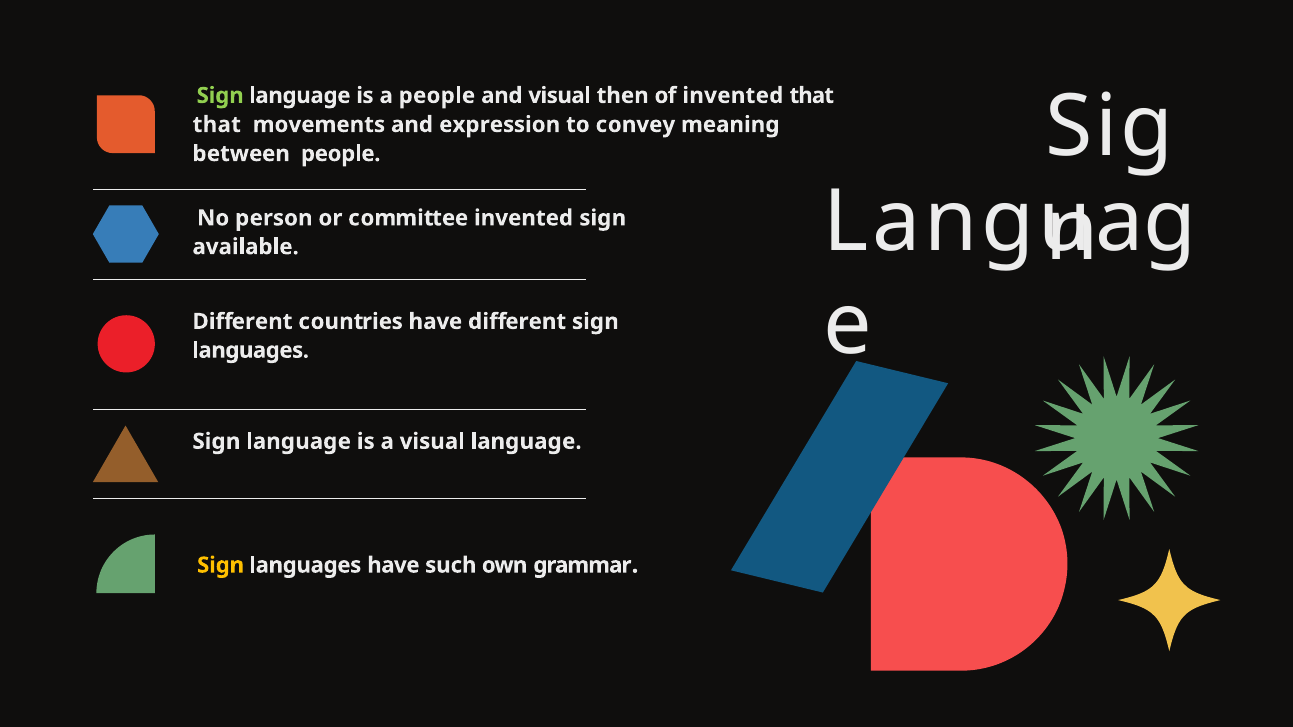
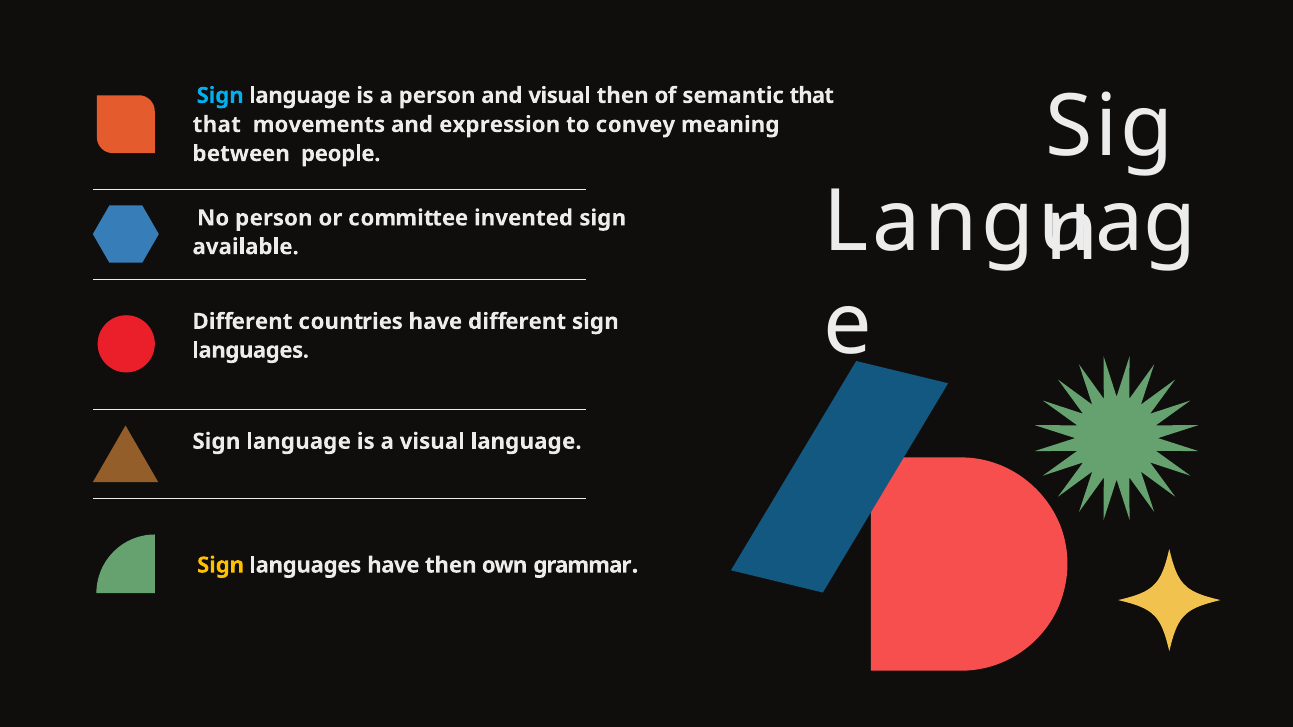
Sign at (220, 96) colour: light green -> light blue
a people: people -> person
of invented: invented -> semantic
have such: such -> then
